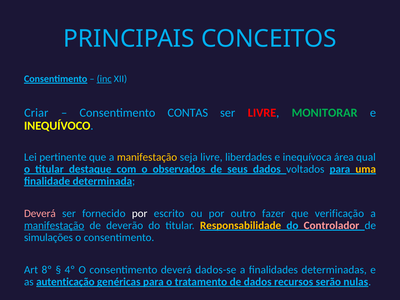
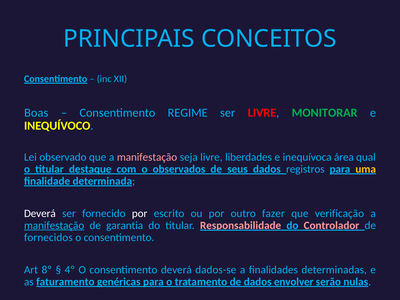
inc underline: present -> none
Criar: Criar -> Boas
CONTAS: CONTAS -> REGIME
pertinente: pertinente -> observado
manifestação at (147, 157) colour: yellow -> pink
voltados: voltados -> registros
Deverá at (40, 213) colour: pink -> white
deverão: deverão -> garantia
Responsabilidade colour: yellow -> pink
simulações: simulações -> fornecidos
autenticação: autenticação -> faturamento
recursos: recursos -> envolver
